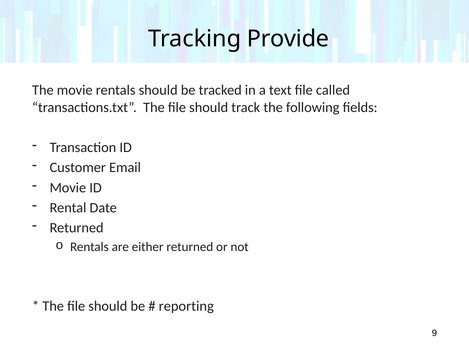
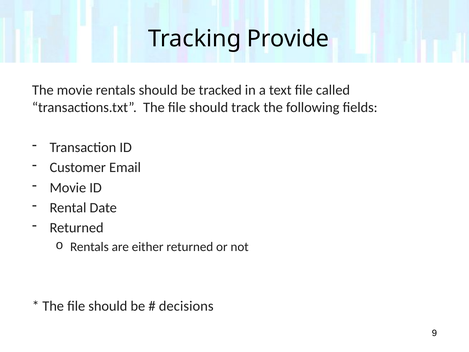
reporting: reporting -> decisions
